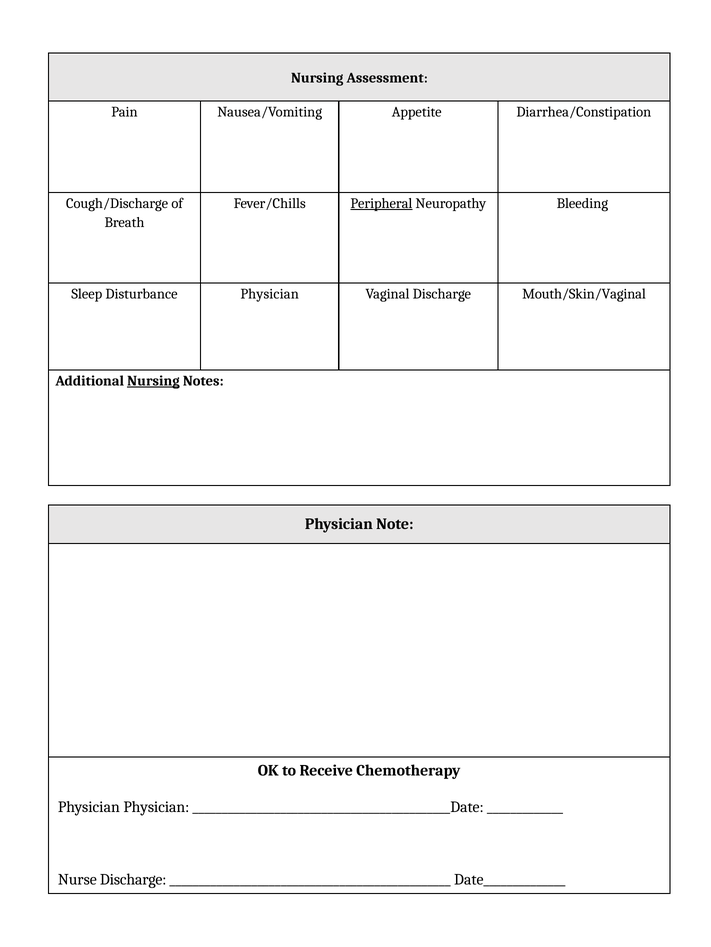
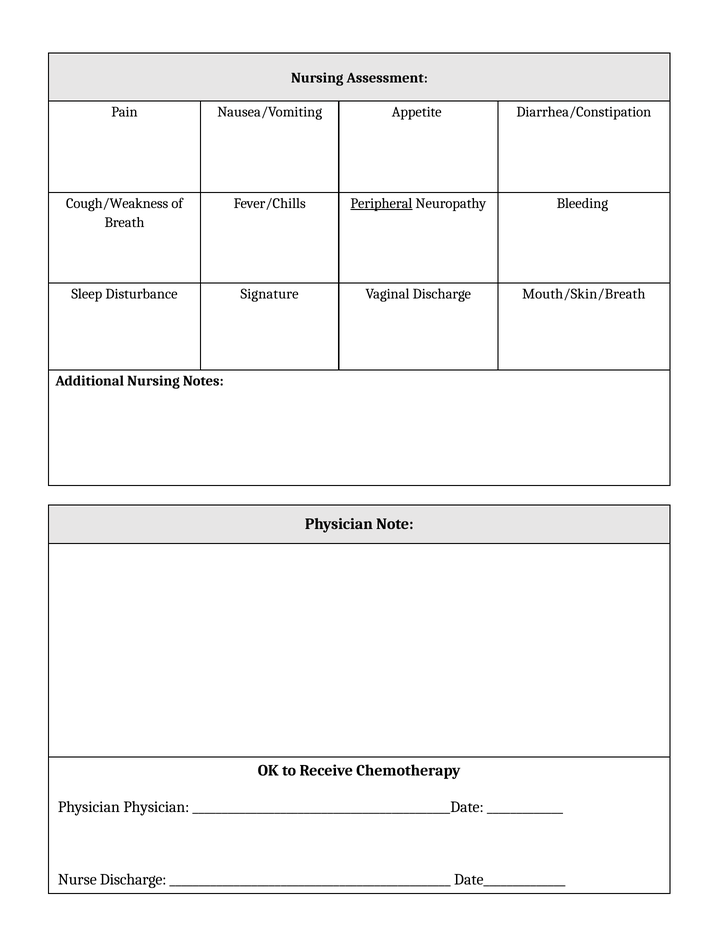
Cough/Discharge: Cough/Discharge -> Cough/Weakness
Disturbance Physician: Physician -> Signature
Mouth/Skin/Vaginal: Mouth/Skin/Vaginal -> Mouth/Skin/Breath
Nursing at (153, 381) underline: present -> none
